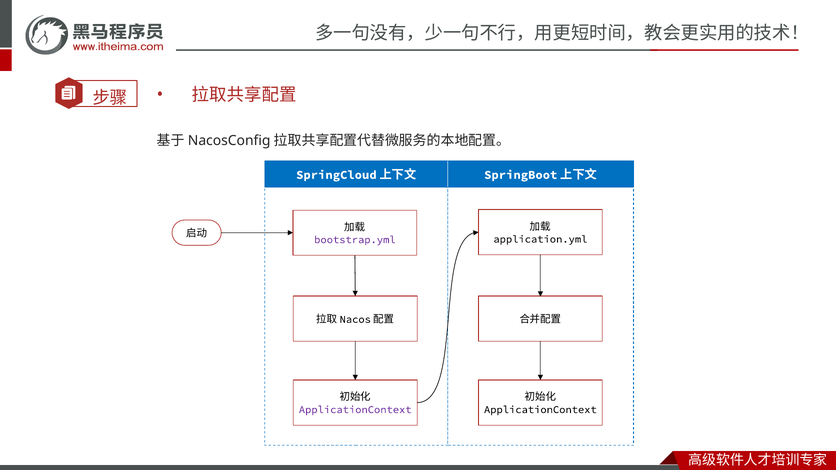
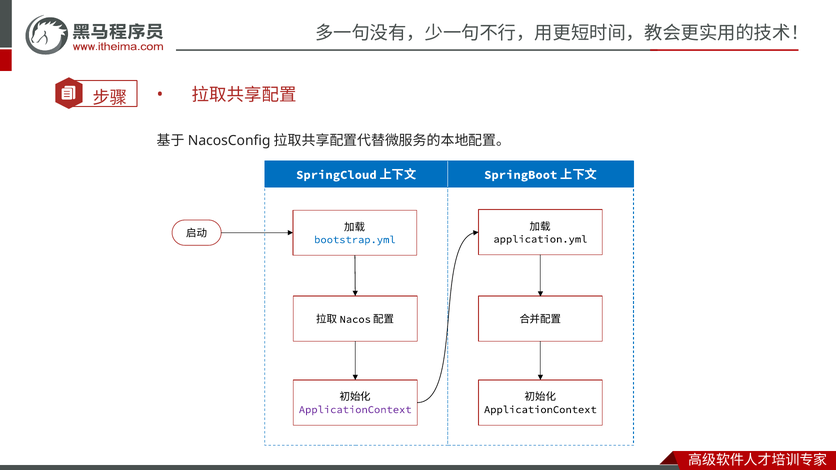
bootstrap.yml colour: purple -> blue
